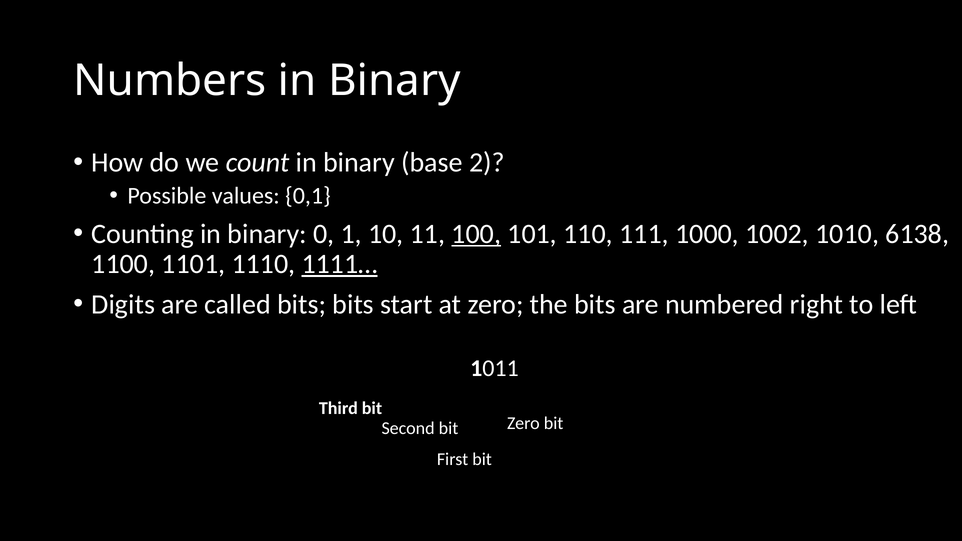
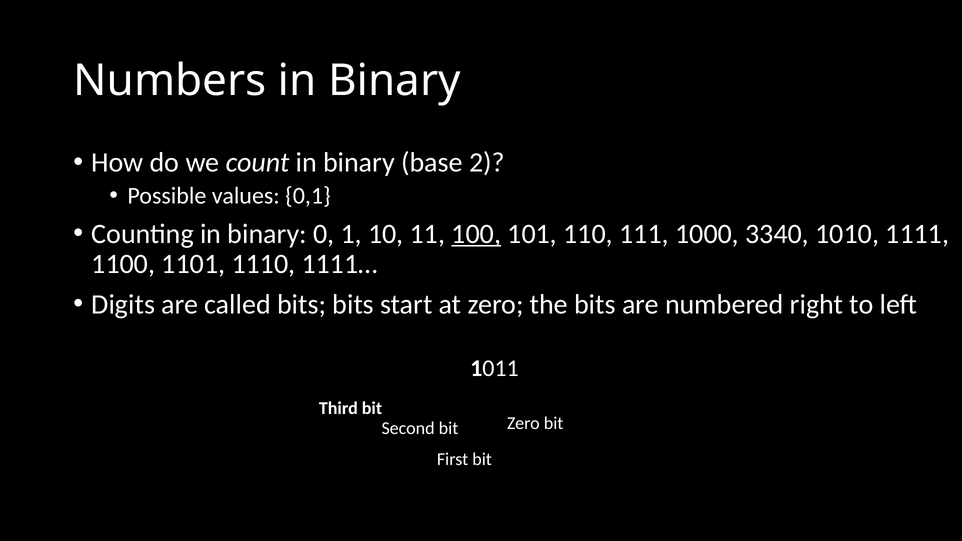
1002: 1002 -> 3340
6138: 6138 -> 1111
1111… underline: present -> none
